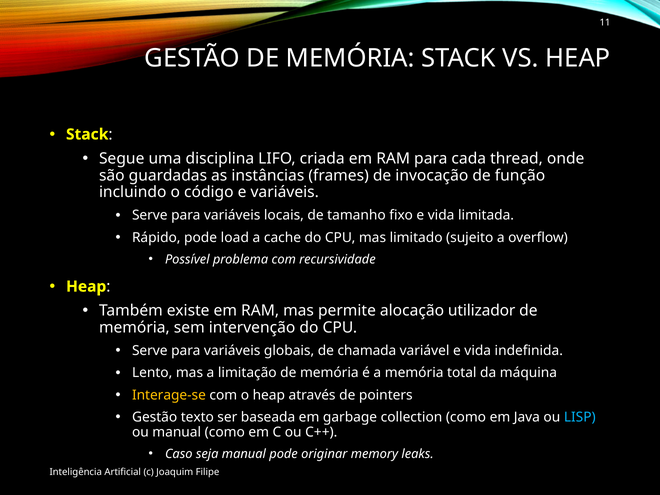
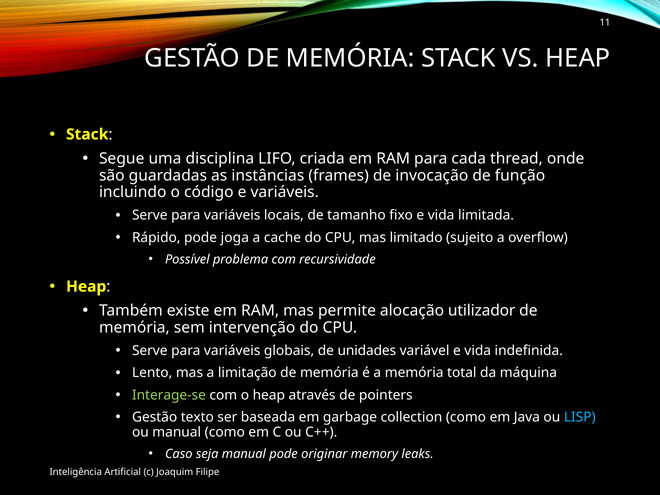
load: load -> joga
chamada: chamada -> unidades
Interage-se colour: yellow -> light green
